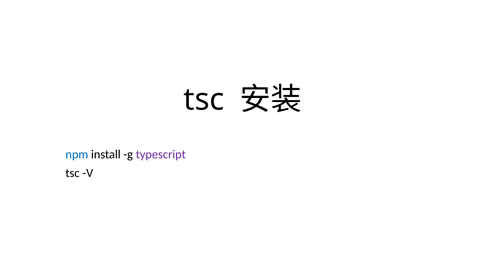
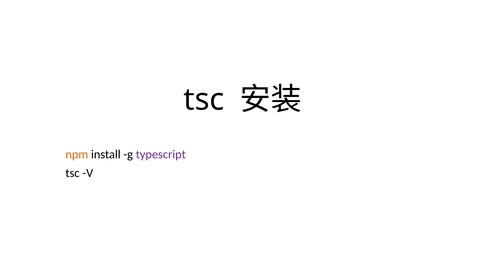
npm colour: blue -> orange
